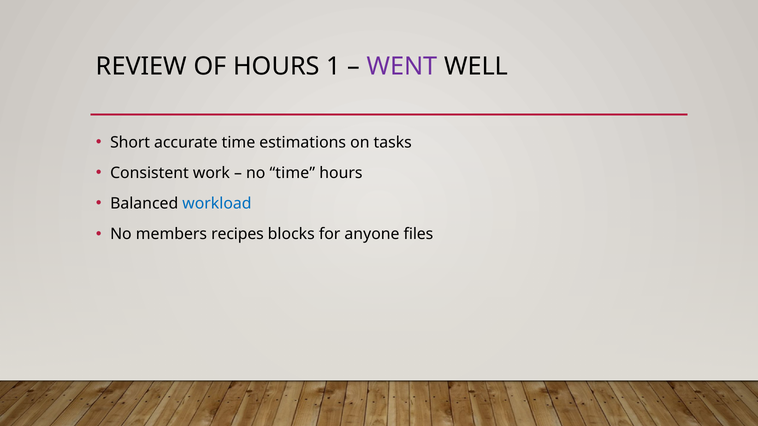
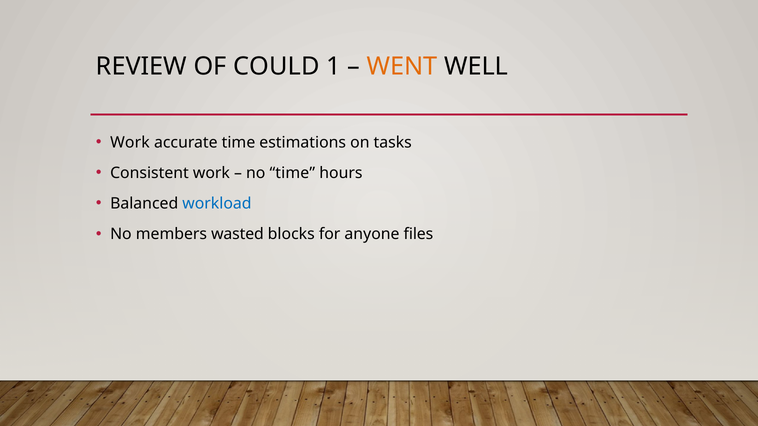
OF HOURS: HOURS -> COULD
WENT colour: purple -> orange
Short at (130, 143): Short -> Work
recipes: recipes -> wasted
